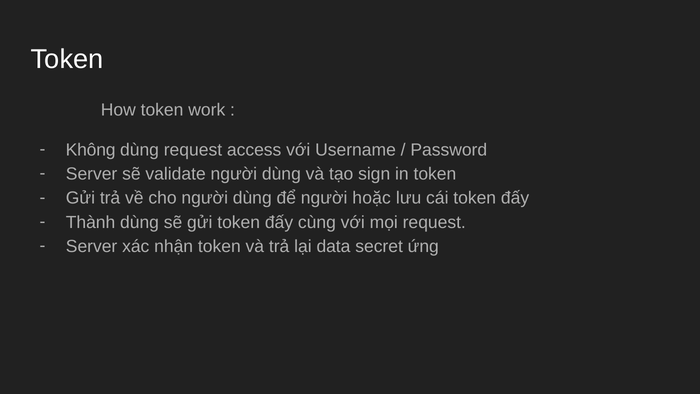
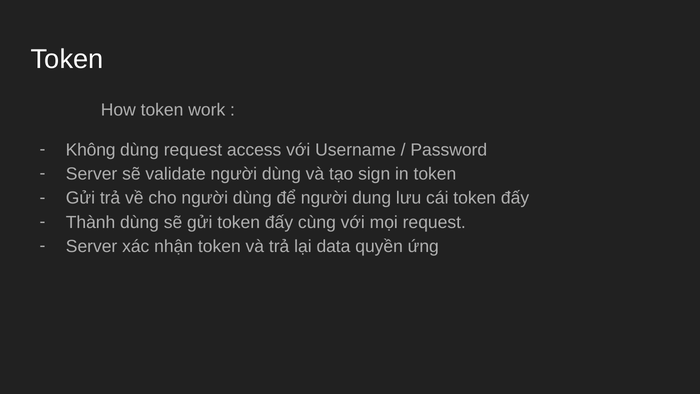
hoặc: hoặc -> dung
secret: secret -> quyền
